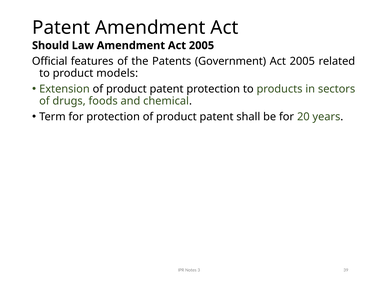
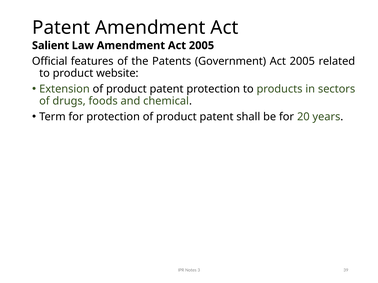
Should: Should -> Salient
models: models -> website
